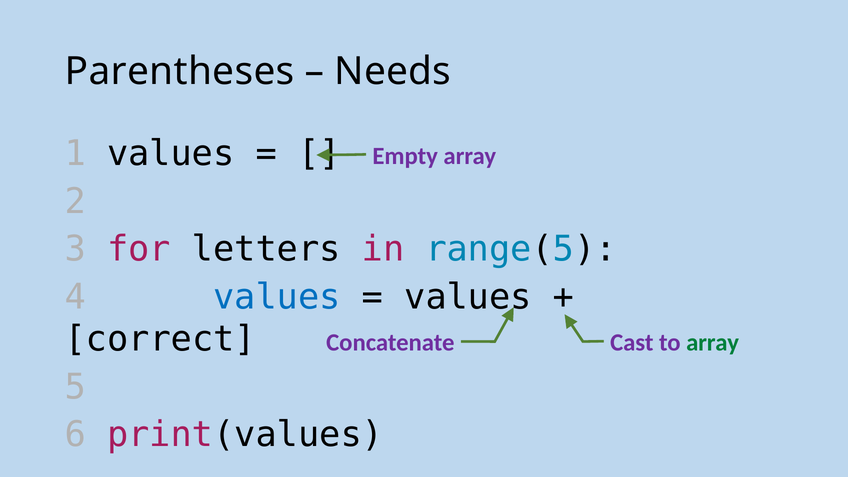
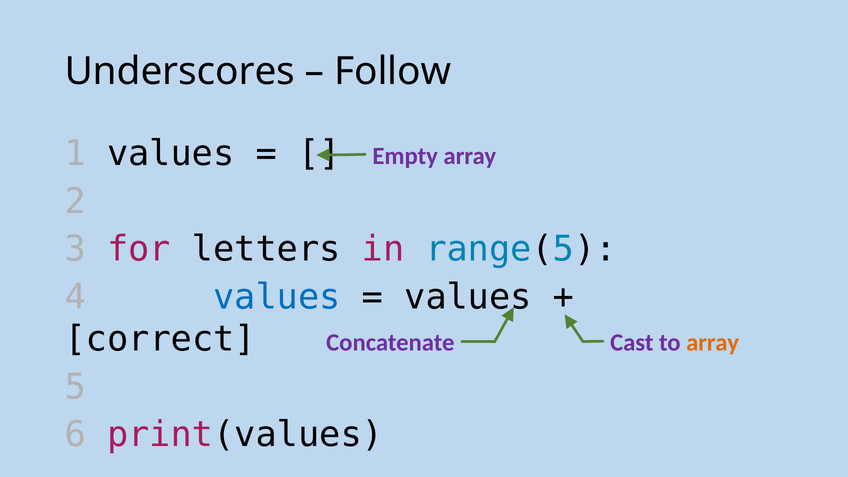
Parentheses: Parentheses -> Underscores
Needs: Needs -> Follow
array at (713, 343) colour: green -> orange
